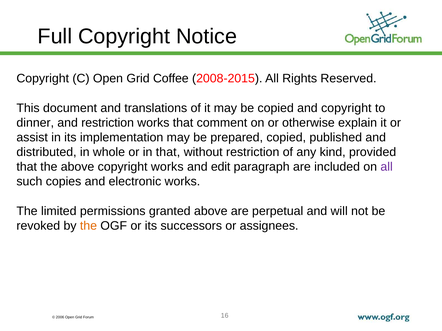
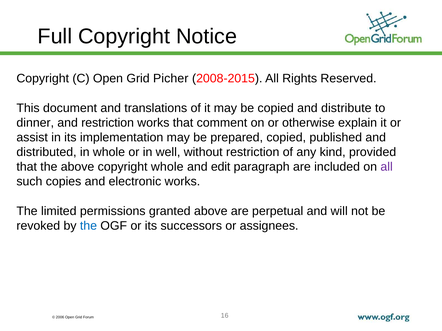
Coffee: Coffee -> Picher
and copyright: copyright -> distribute
in that: that -> well
copyright works: works -> whole
the at (88, 226) colour: orange -> blue
